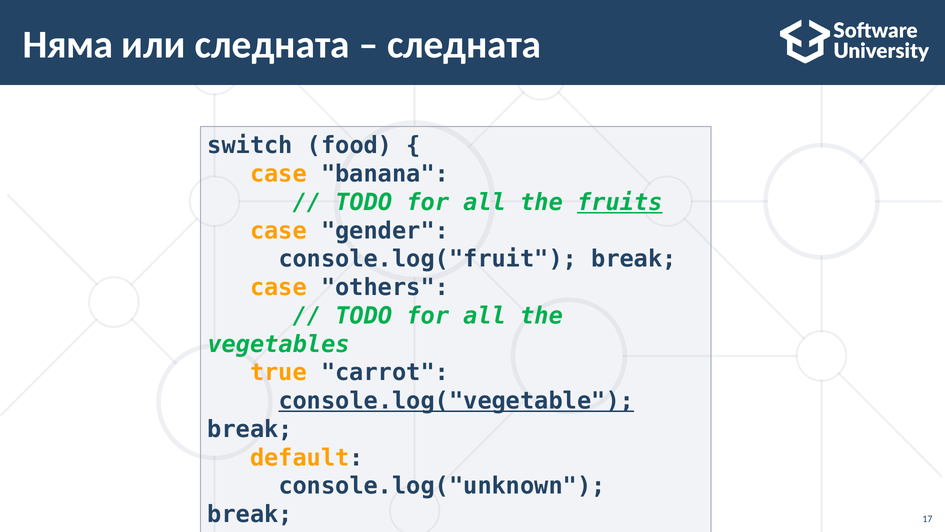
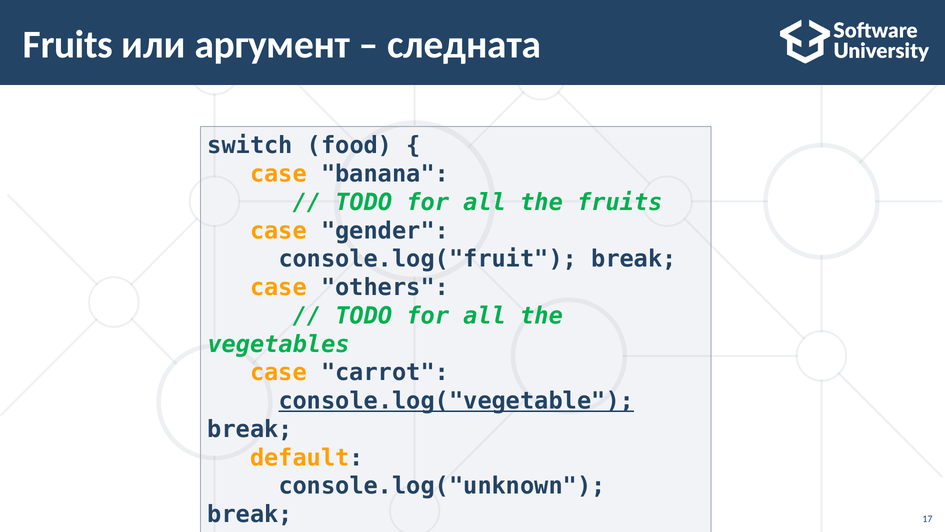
Няма at (68, 45): Няма -> Fruits
или следната: следната -> аргумент
fruits at (620, 202) underline: present -> none
true: true -> casе
